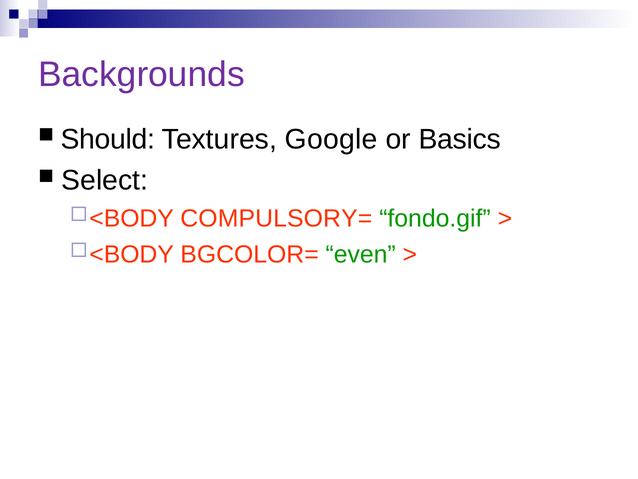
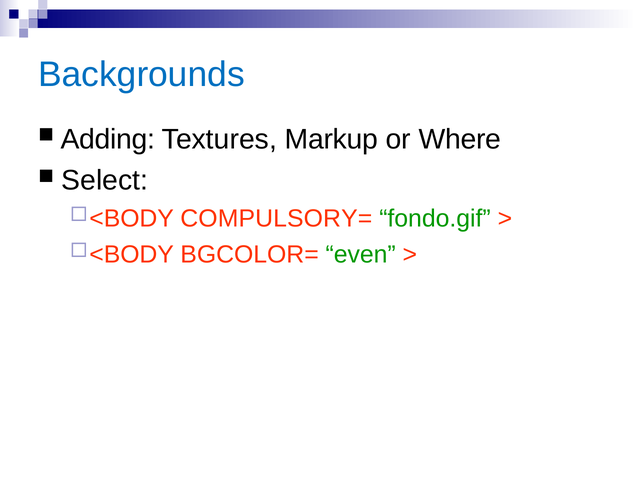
Backgrounds colour: purple -> blue
Should: Should -> Adding
Google: Google -> Markup
Basics: Basics -> Where
